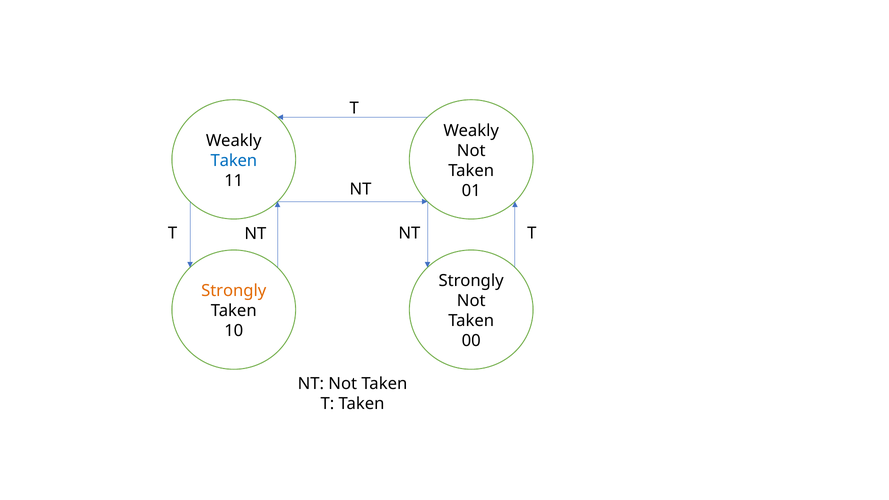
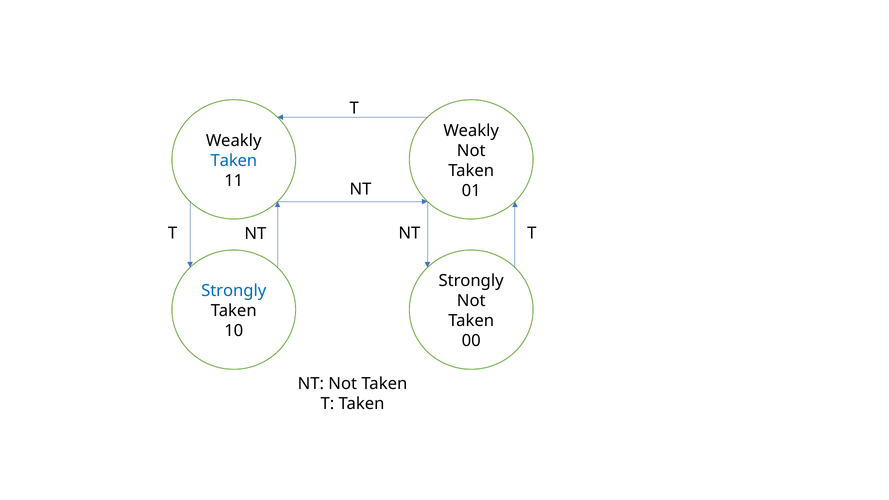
Strongly at (234, 291) colour: orange -> blue
